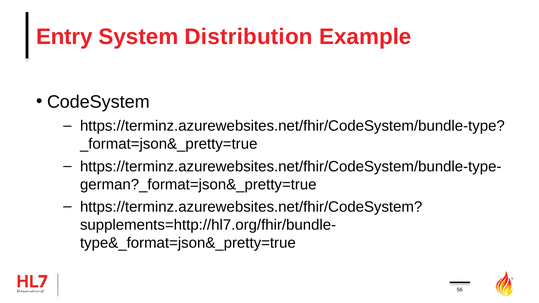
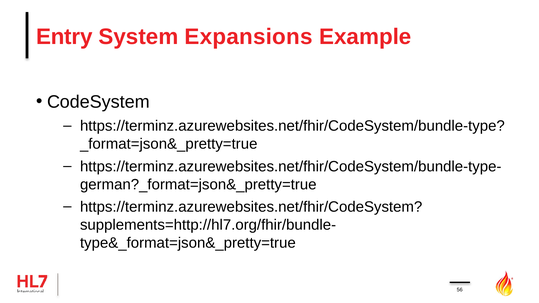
Distribution: Distribution -> Expansions
